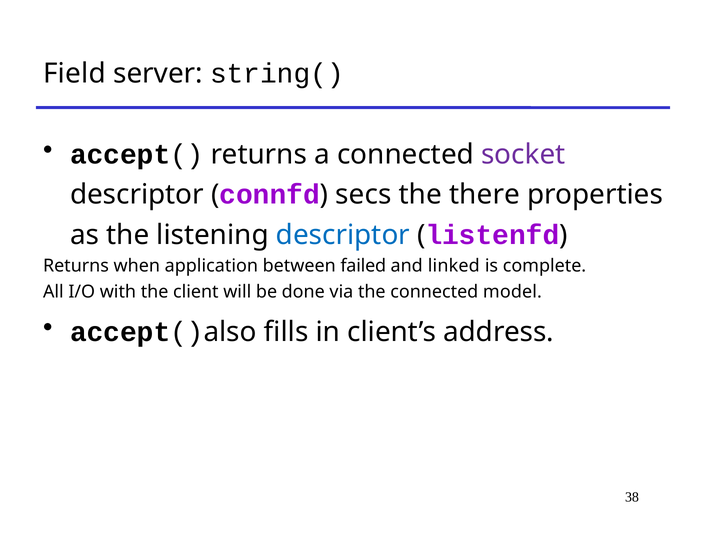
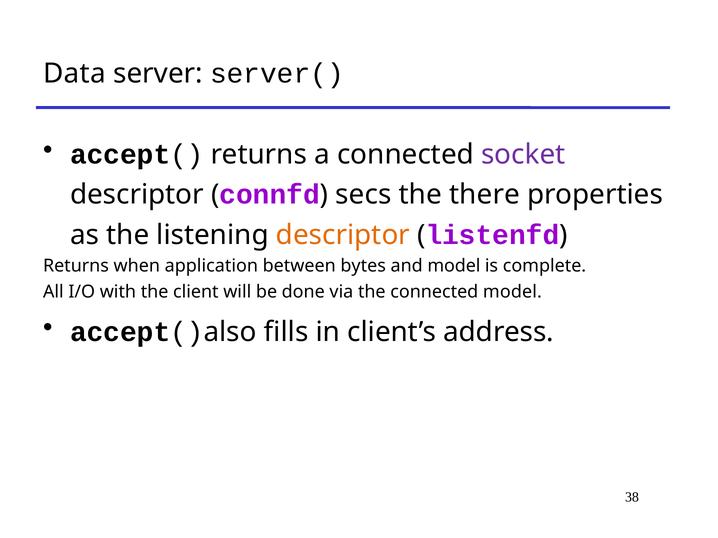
Field: Field -> Data
string(: string( -> server(
descriptor at (343, 235) colour: blue -> orange
failed: failed -> bytes
and linked: linked -> model
